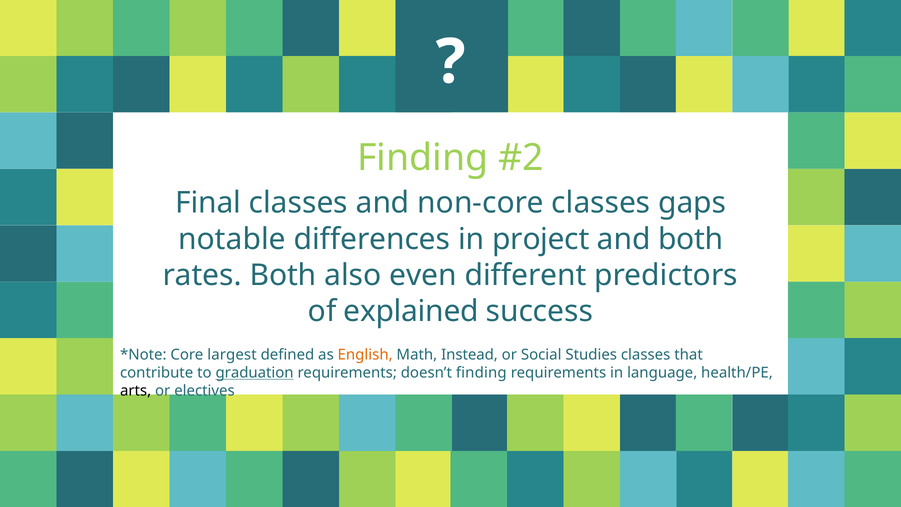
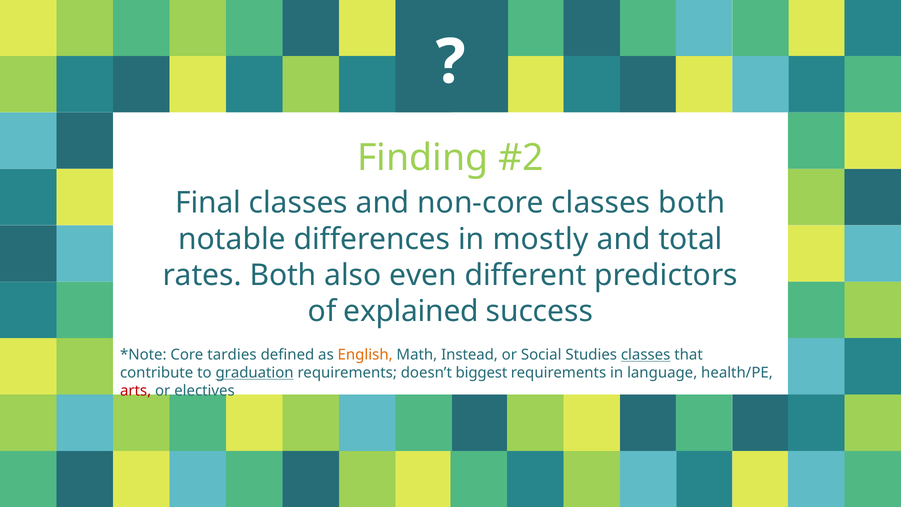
classes gaps: gaps -> both
project: project -> mostly
and both: both -> total
largest: largest -> tardies
classes at (646, 355) underline: none -> present
doesn’t finding: finding -> biggest
arts colour: black -> red
